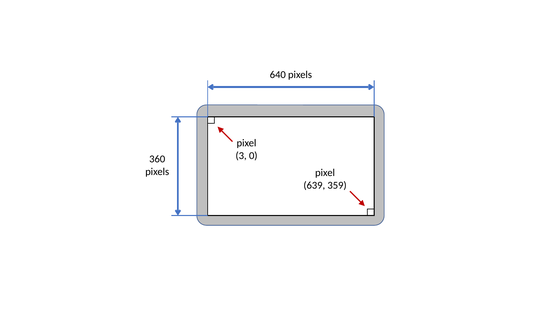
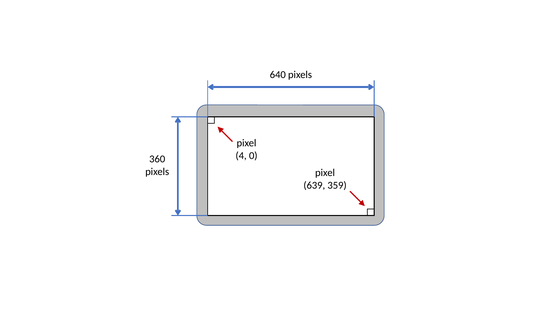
3: 3 -> 4
